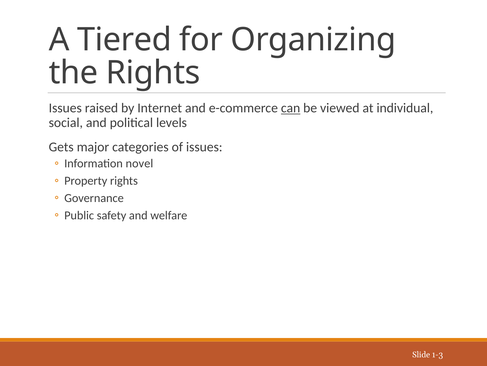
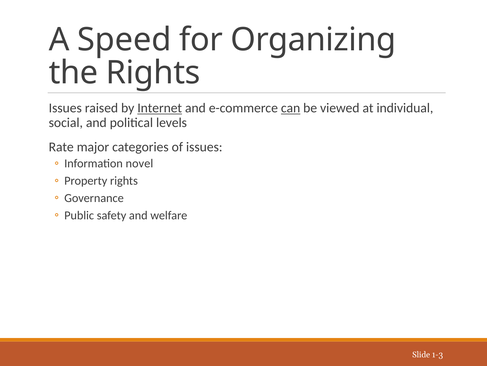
Tiered: Tiered -> Speed
Internet underline: none -> present
Gets: Gets -> Rate
